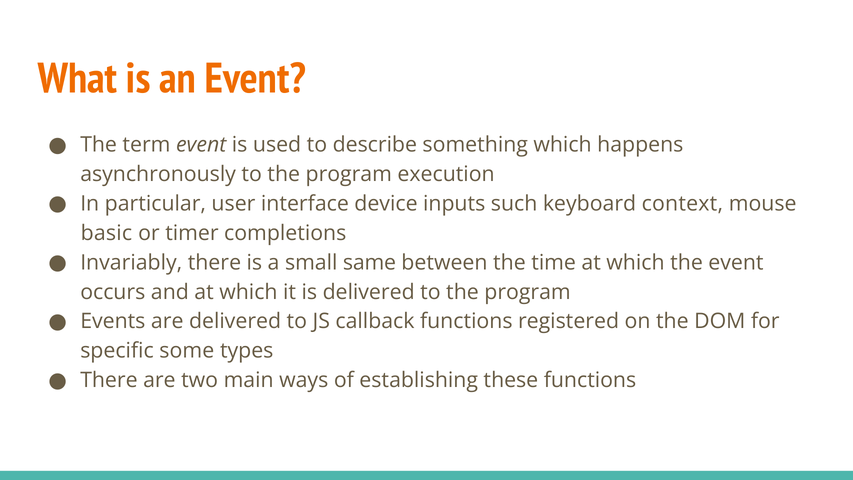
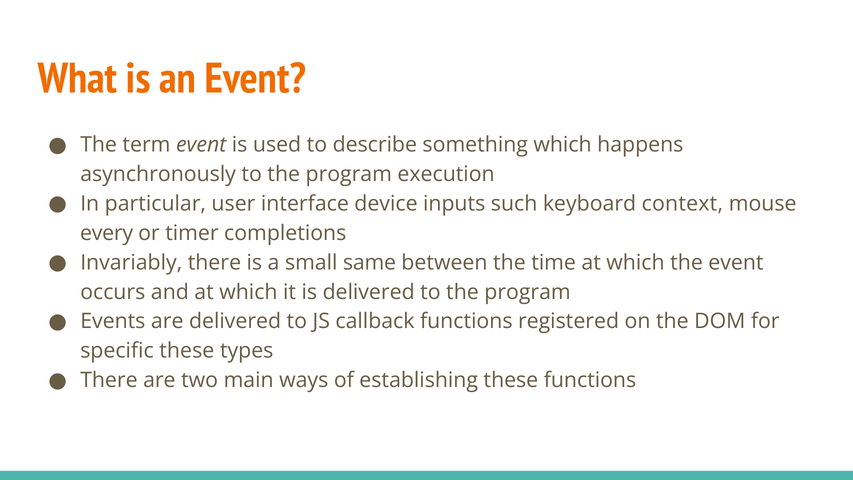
basic: basic -> every
specific some: some -> these
